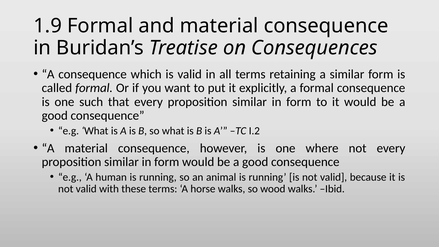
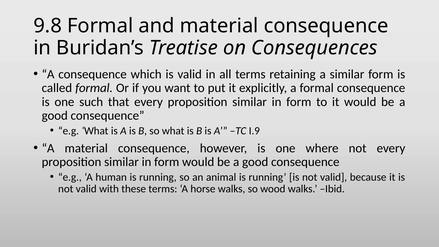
1.9: 1.9 -> 9.8
I.2: I.2 -> I.9
